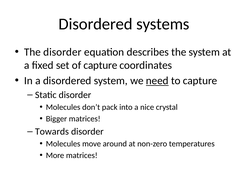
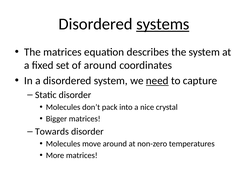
systems underline: none -> present
The disorder: disorder -> matrices
of capture: capture -> around
